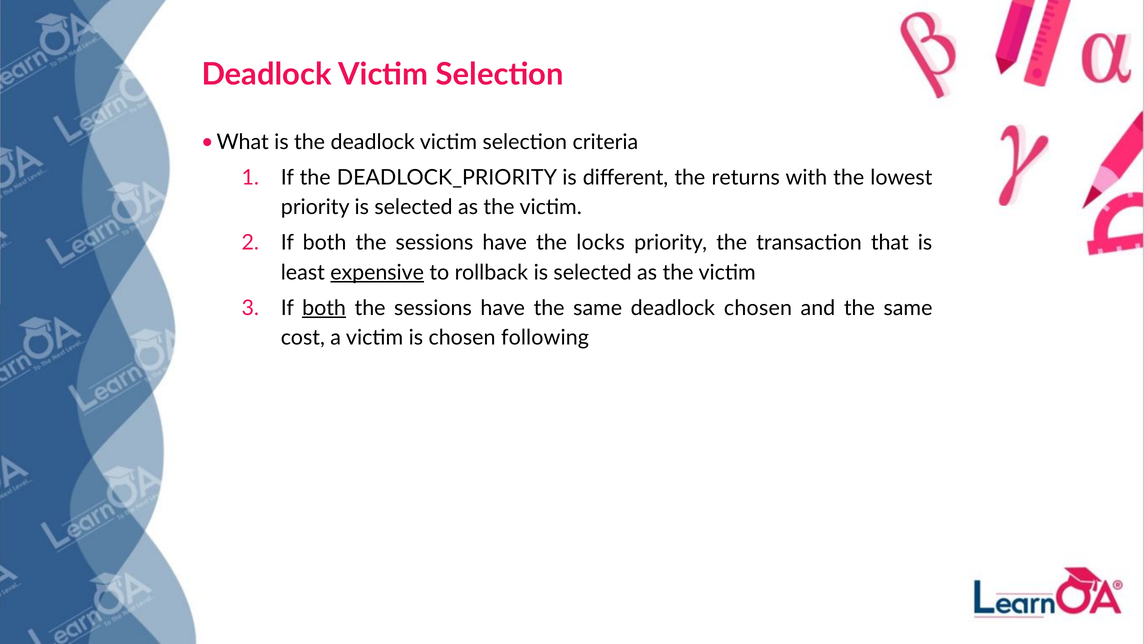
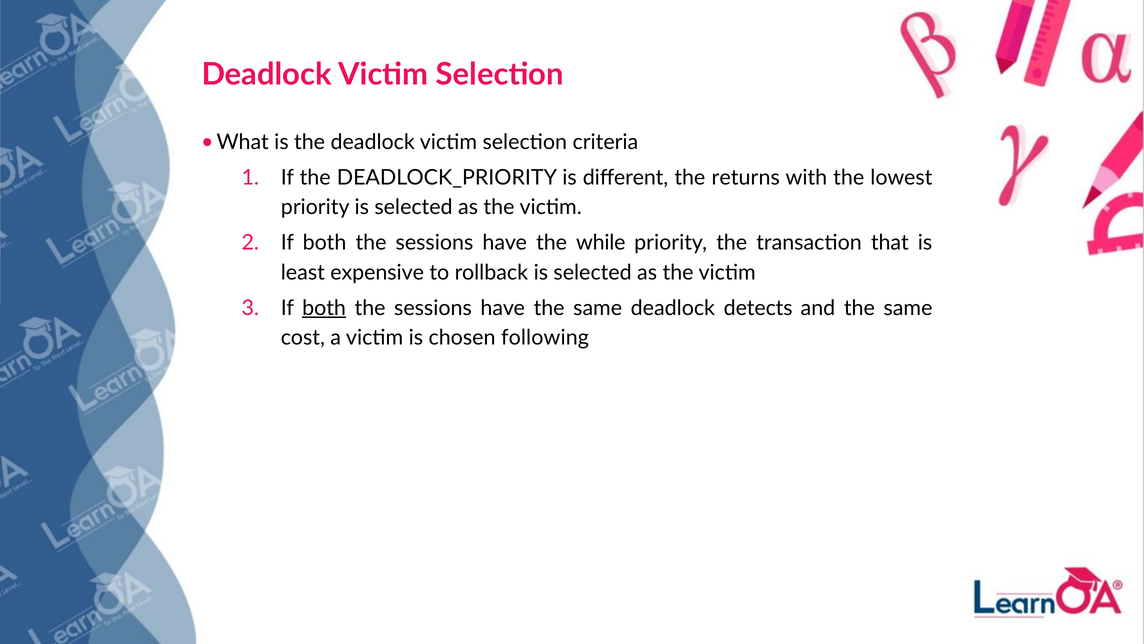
locks: locks -> while
expensive underline: present -> none
deadlock chosen: chosen -> detects
